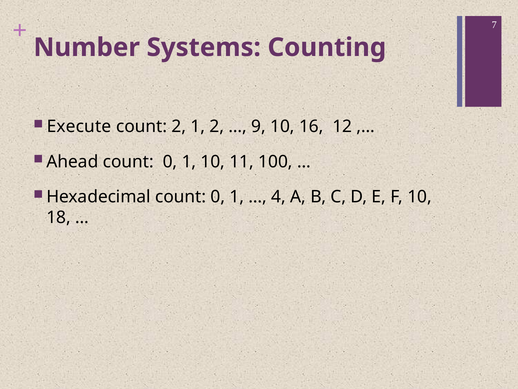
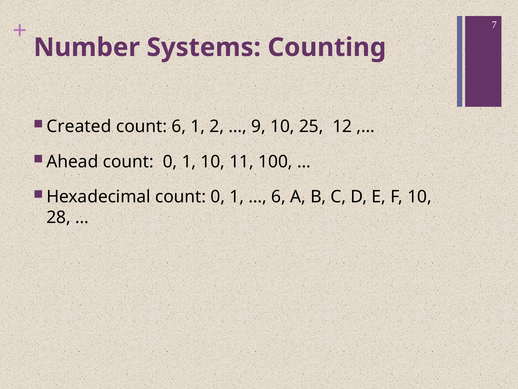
Execute: Execute -> Created
count 2: 2 -> 6
16: 16 -> 25
4 at (279, 197): 4 -> 6
18: 18 -> 28
